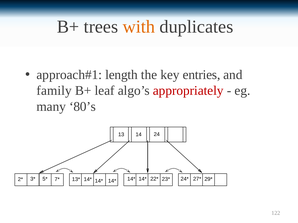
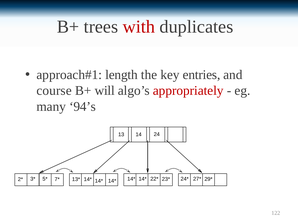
with colour: orange -> red
family: family -> course
leaf: leaf -> will
80’s: 80’s -> 94’s
